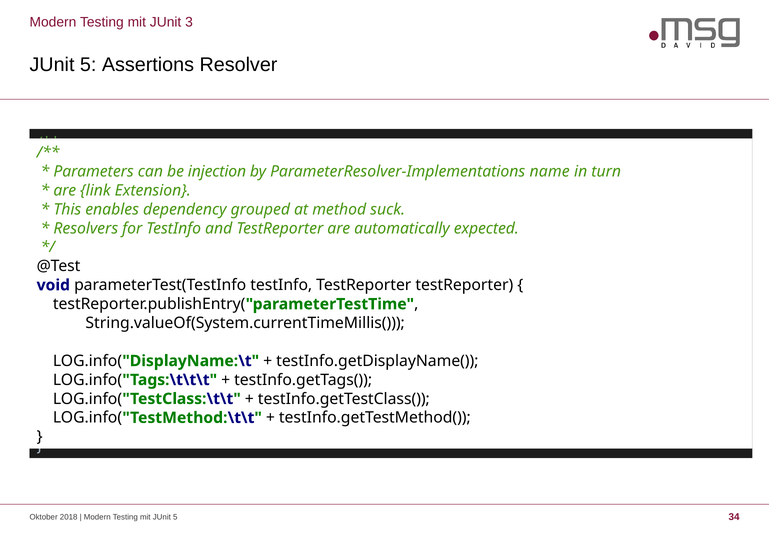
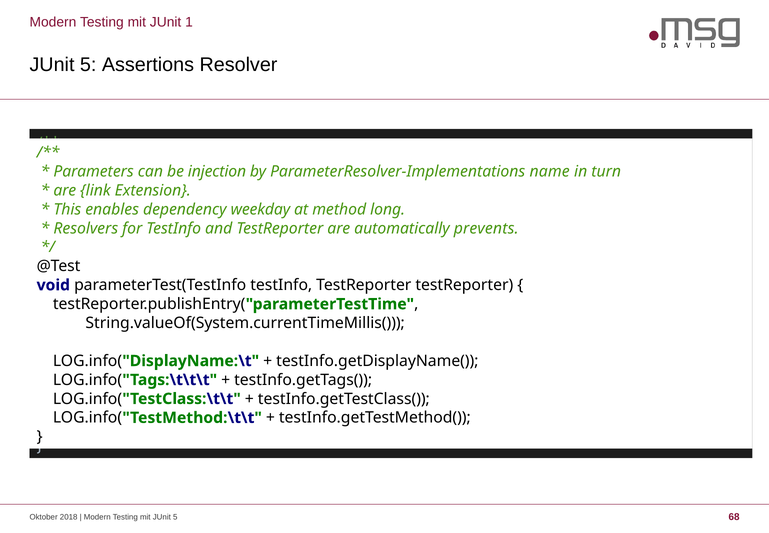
3: 3 -> 1
grouped: grouped -> weekday
suck: suck -> long
expected: expected -> prevents
34: 34 -> 68
